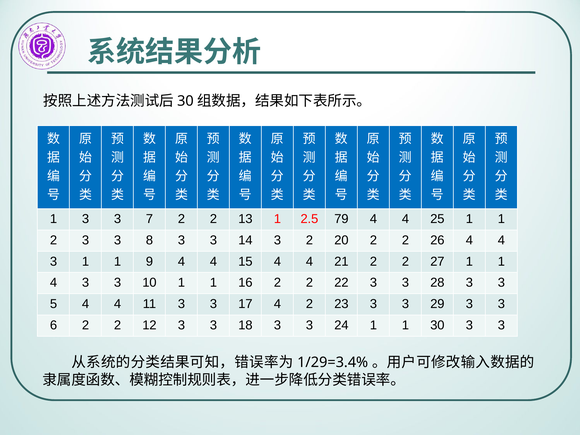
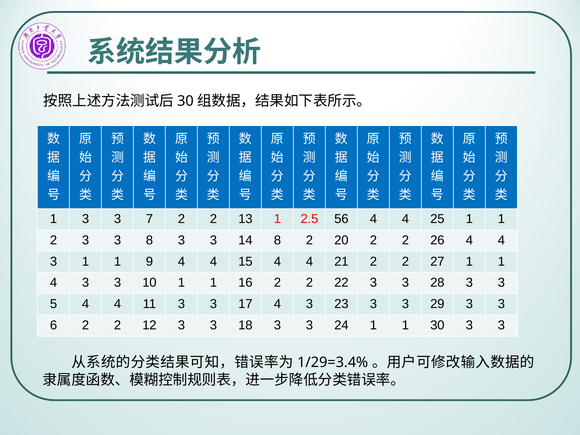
79: 79 -> 56
14 3: 3 -> 8
17 4 2: 2 -> 3
